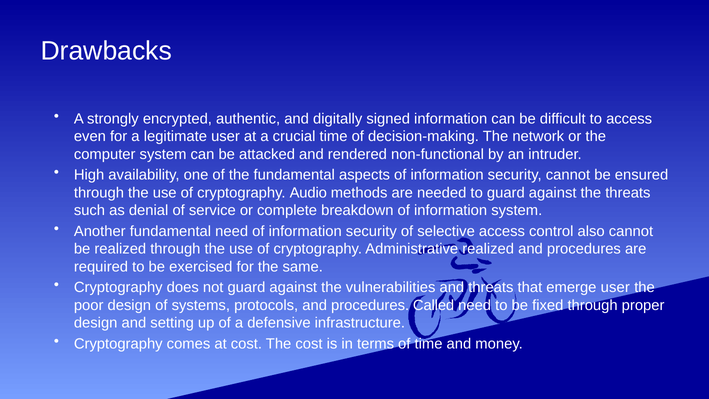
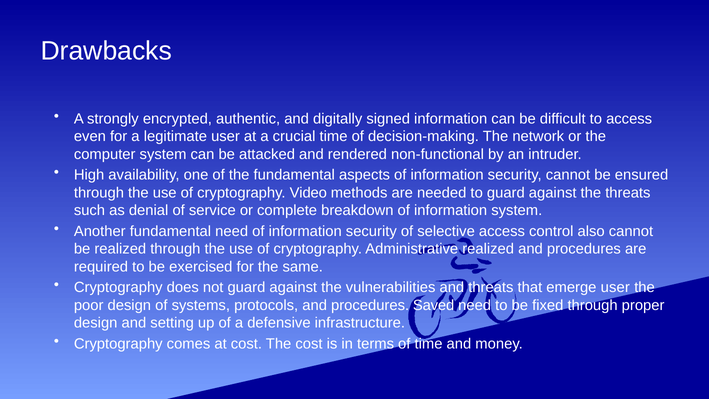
Audio: Audio -> Video
Called: Called -> Saved
